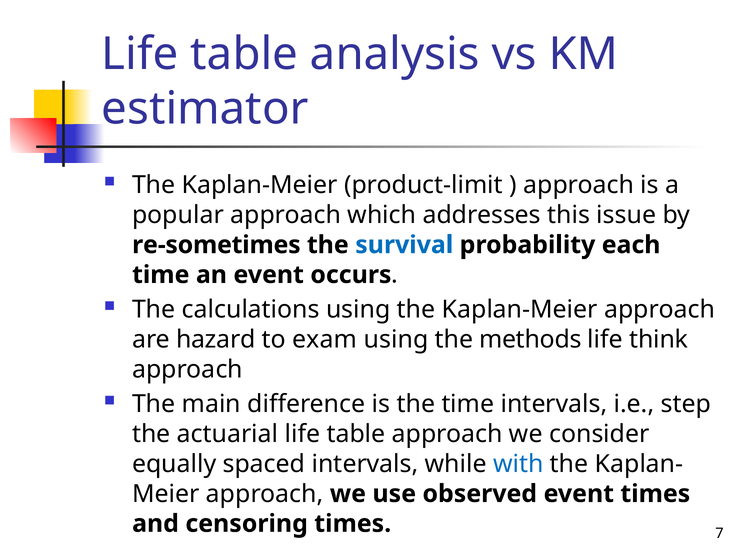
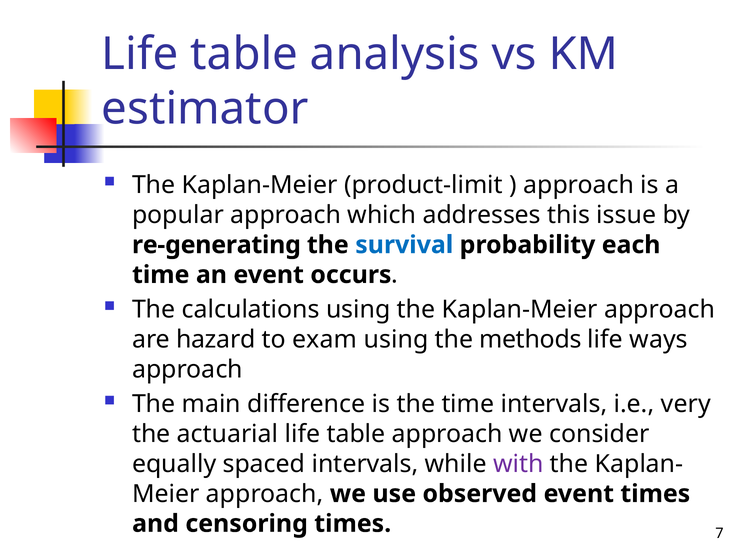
re-sometimes: re-sometimes -> re-generating
think: think -> ways
step: step -> very
with colour: blue -> purple
